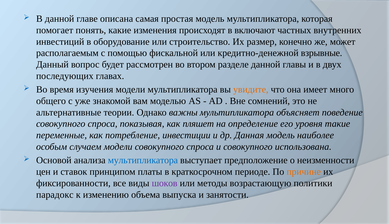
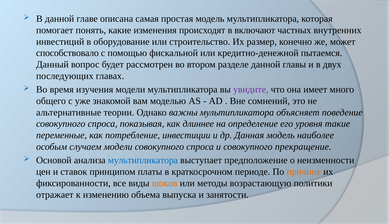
располагаемым: располагаемым -> способствовало
взрывные: взрывные -> пытаемся
увидите colour: orange -> purple
пляшет: пляшет -> длиннее
использована: использована -> прекращение
шоков colour: purple -> orange
парадокс: парадокс -> отражает
